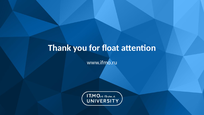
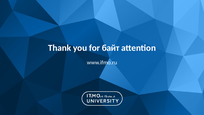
float: float -> байт
